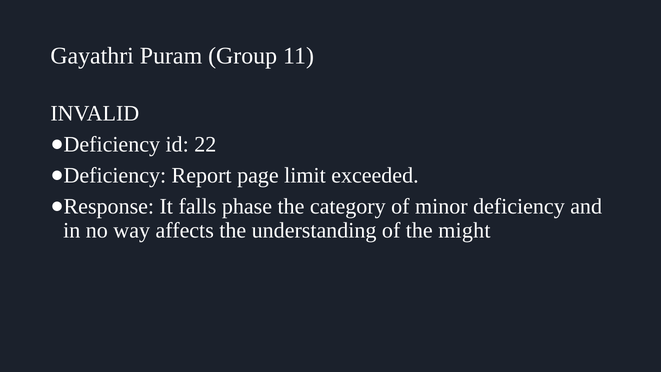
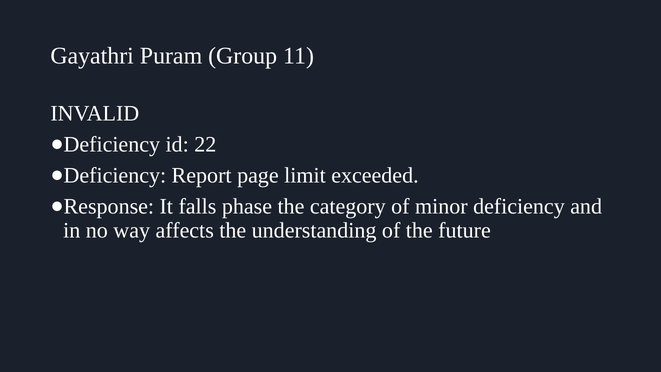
might: might -> future
